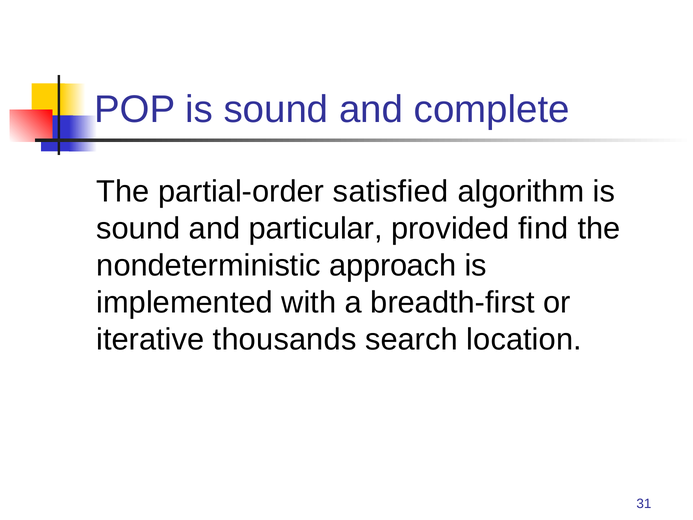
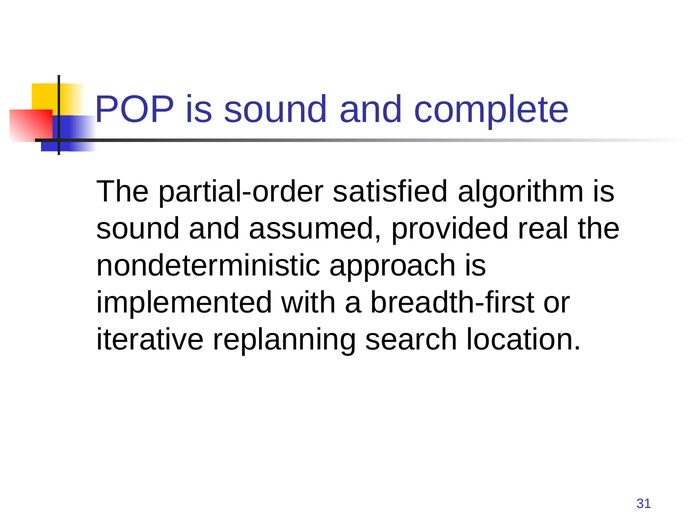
particular: particular -> assumed
find: find -> real
thousands: thousands -> replanning
